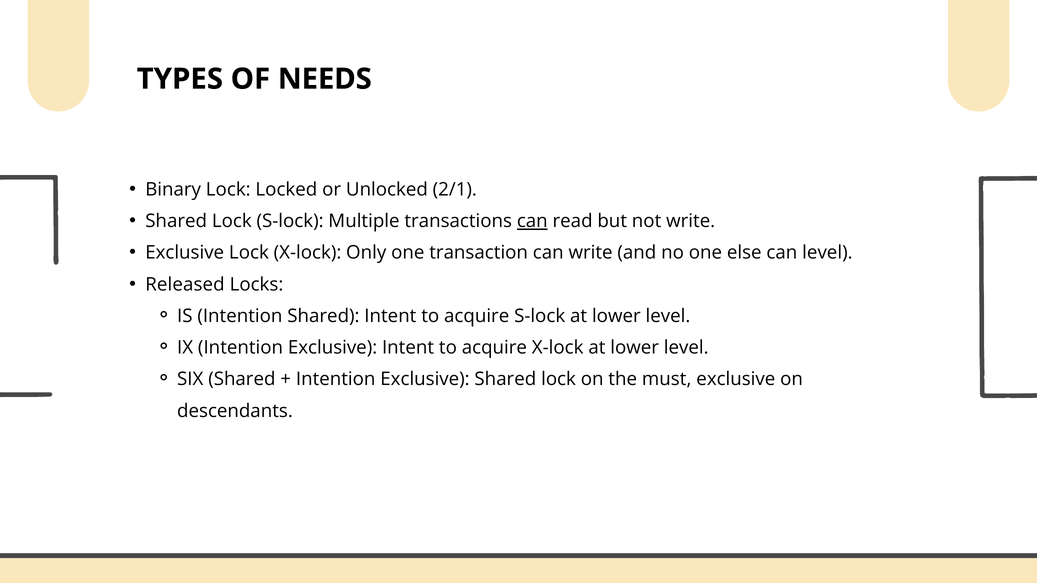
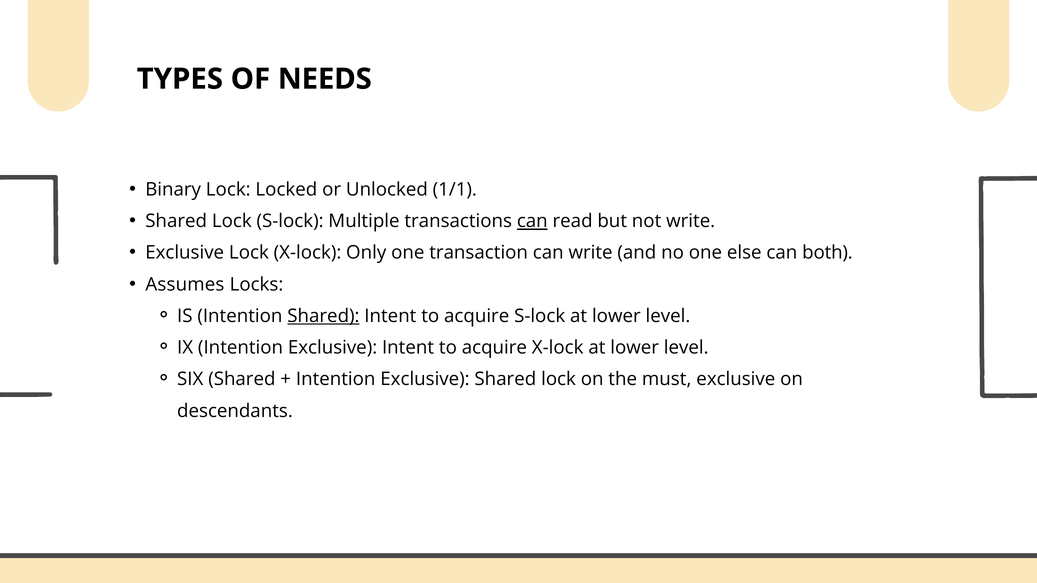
2/1: 2/1 -> 1/1
can level: level -> both
Released: Released -> Assumes
Shared at (323, 316) underline: none -> present
